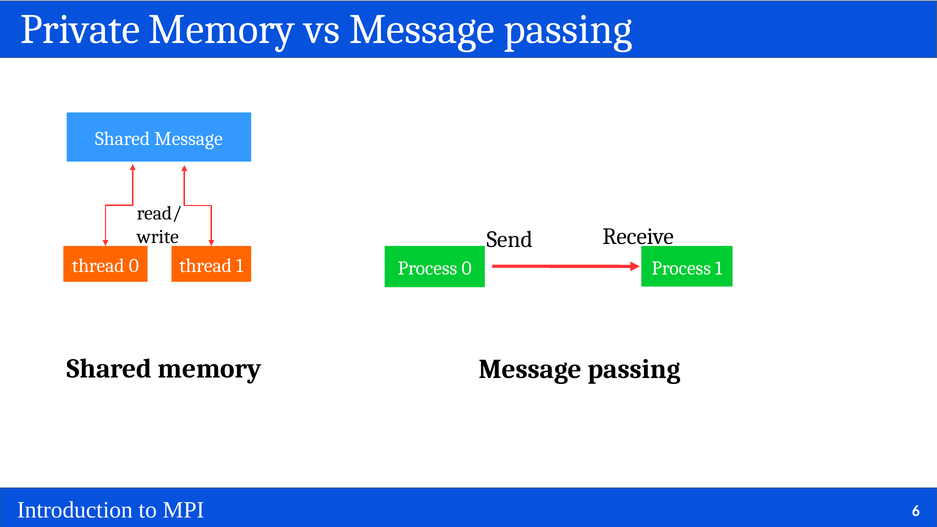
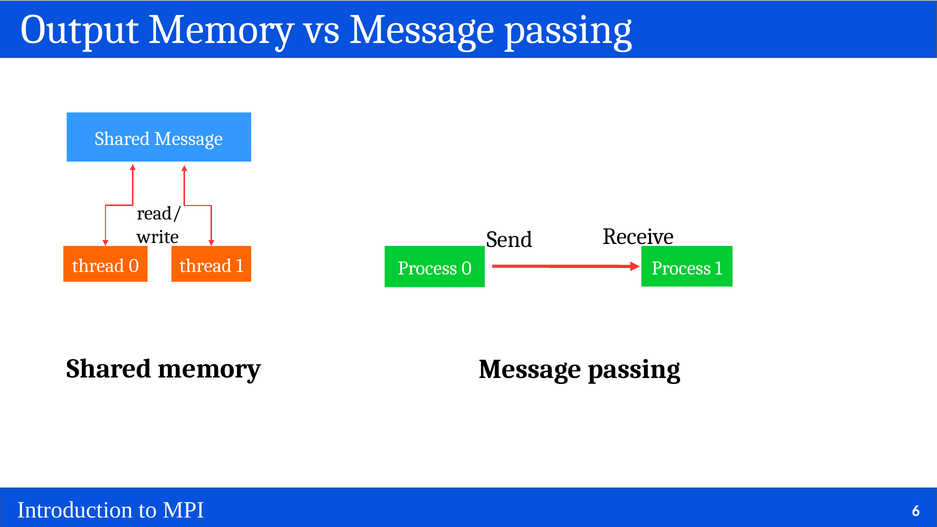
Private: Private -> Output
